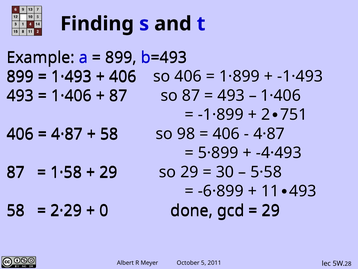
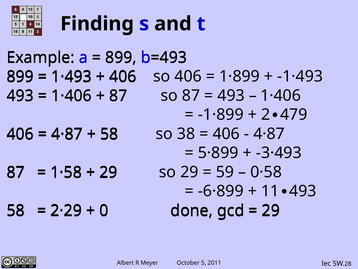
751: 751 -> 479
98: 98 -> 38
-4·493: -4·493 -> -3·493
30: 30 -> 59
5·58: 5·58 -> 0·58
